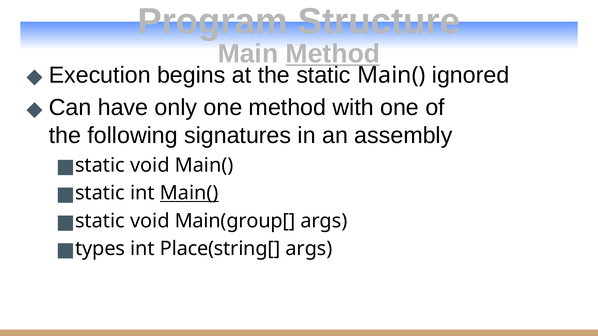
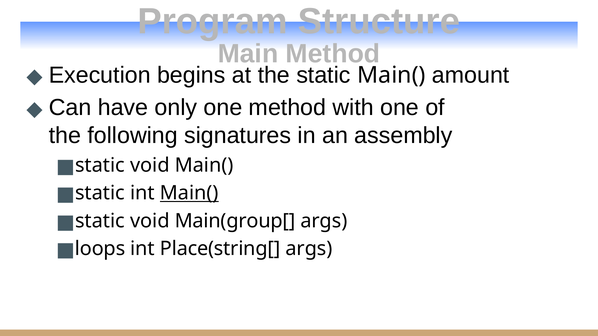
Method at (333, 54) underline: present -> none
ignored: ignored -> amount
types: types -> loops
